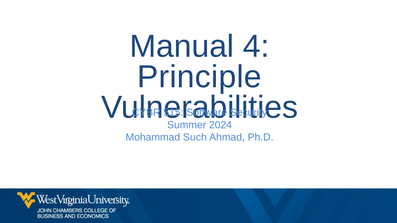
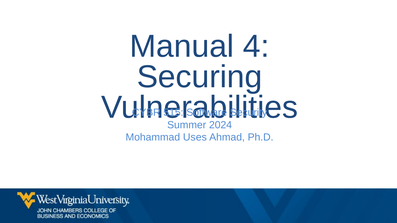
Principle: Principle -> Securing
Such: Such -> Uses
